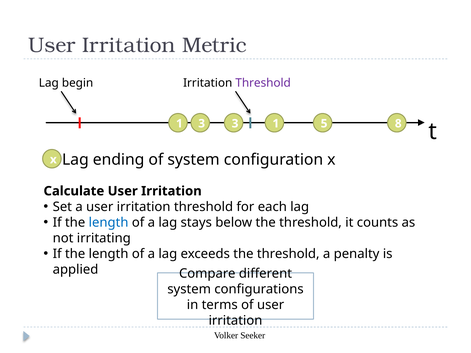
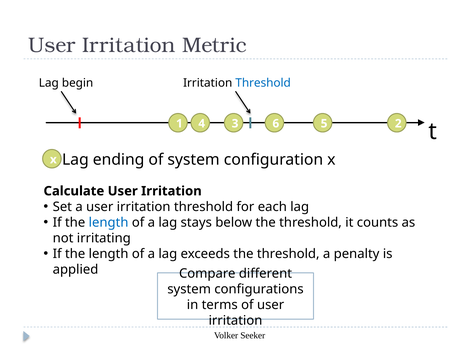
Threshold at (263, 83) colour: purple -> blue
1 3: 3 -> 4
3 1: 1 -> 6
8: 8 -> 2
